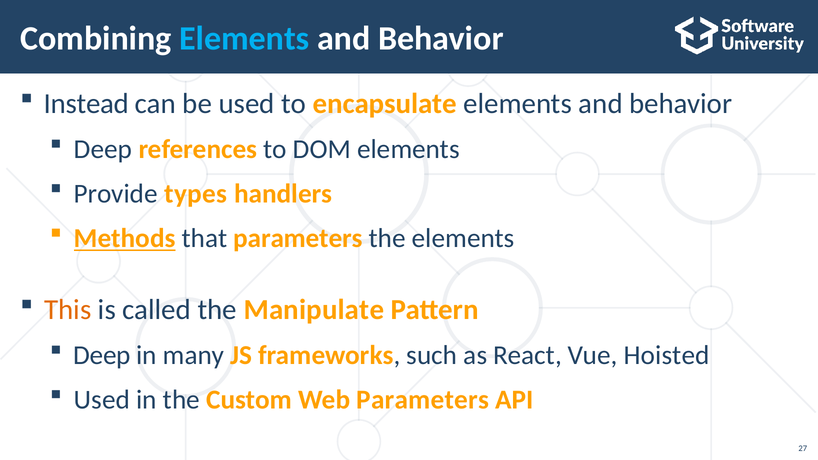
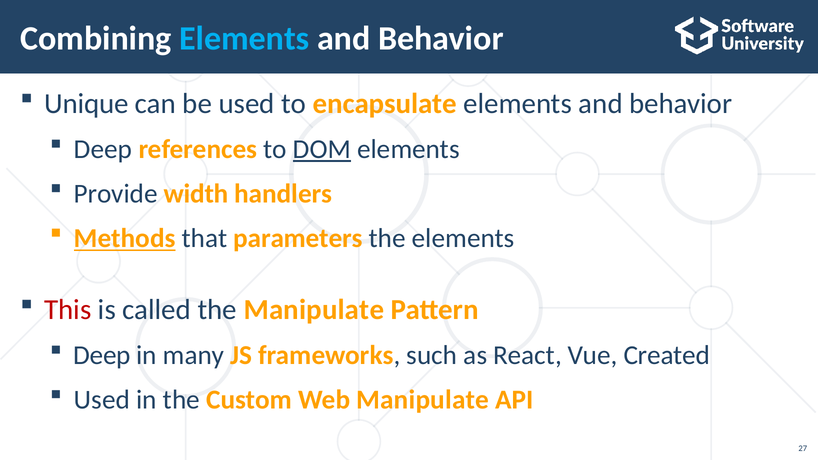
Instead: Instead -> Unique
DOM underline: none -> present
types: types -> width
This colour: orange -> red
Hoisted: Hoisted -> Created
Web Parameters: Parameters -> Manipulate
